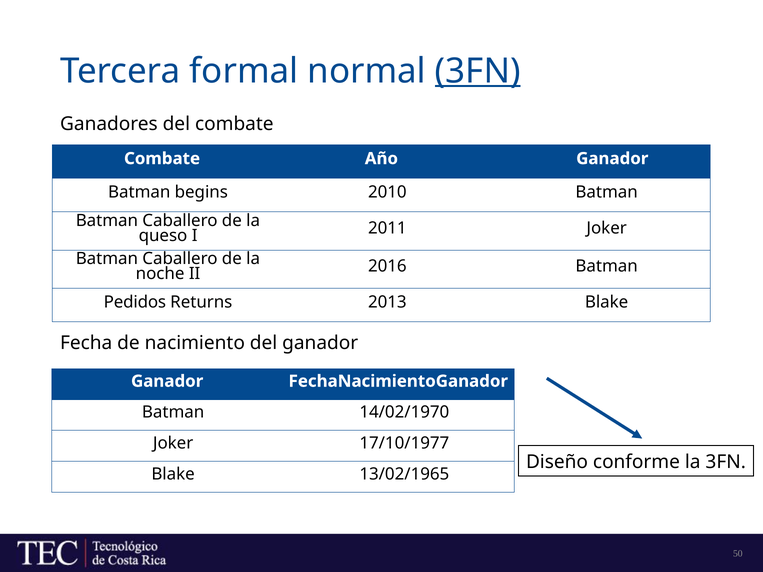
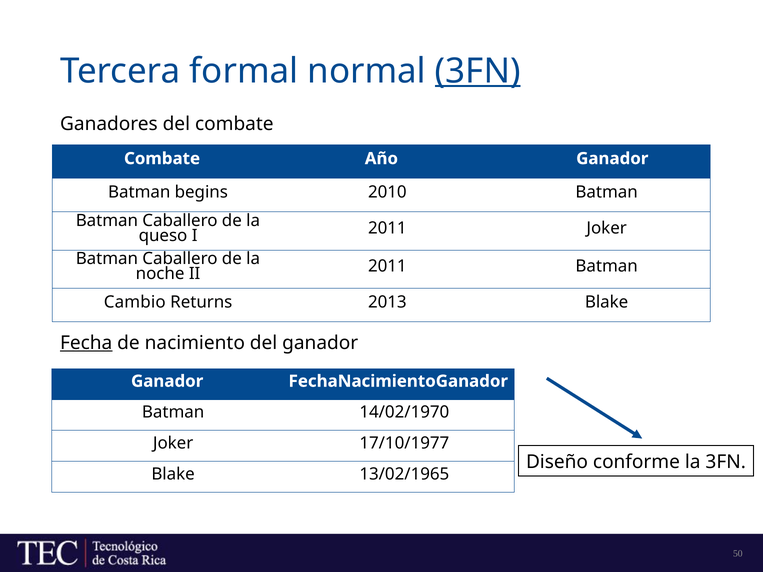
II 2016: 2016 -> 2011
Pedidos: Pedidos -> Cambio
Fecha underline: none -> present
